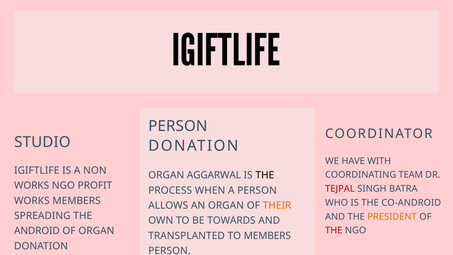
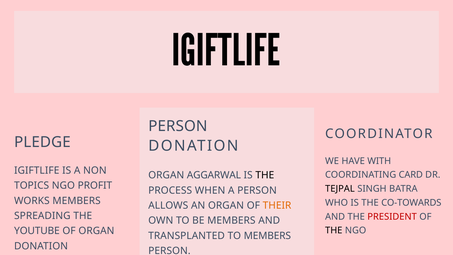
STUDIO: STUDIO -> PLEDGE
TEAM: TEAM -> CARD
WORKS at (32, 186): WORKS -> TOPICS
TEJPAL colour: red -> black
CO-ANDROID: CO-ANDROID -> CO-TOWARDS
PRESIDENT colour: orange -> red
BE TOWARDS: TOWARDS -> MEMBERS
THE at (334, 230) colour: red -> black
ANDROID: ANDROID -> YOUTUBE
